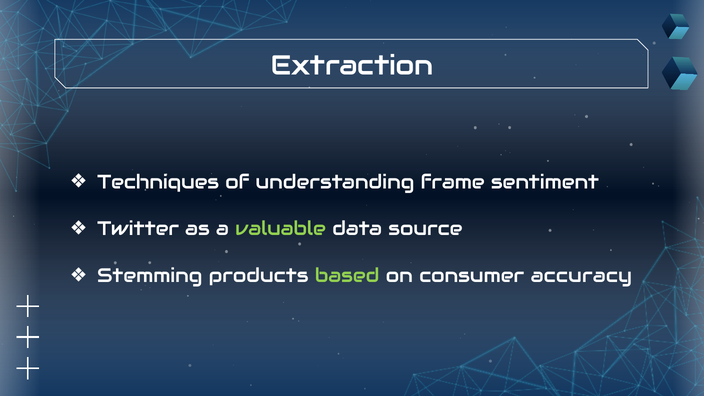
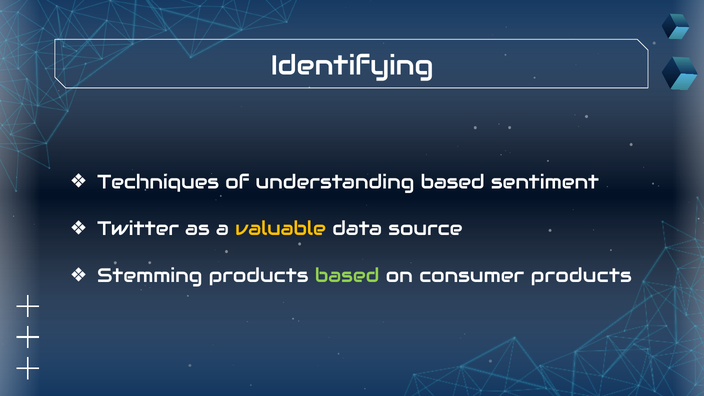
Extraction: Extraction -> Identifying
understanding frame: frame -> based
valuable colour: light green -> yellow
consumer accuracy: accuracy -> products
